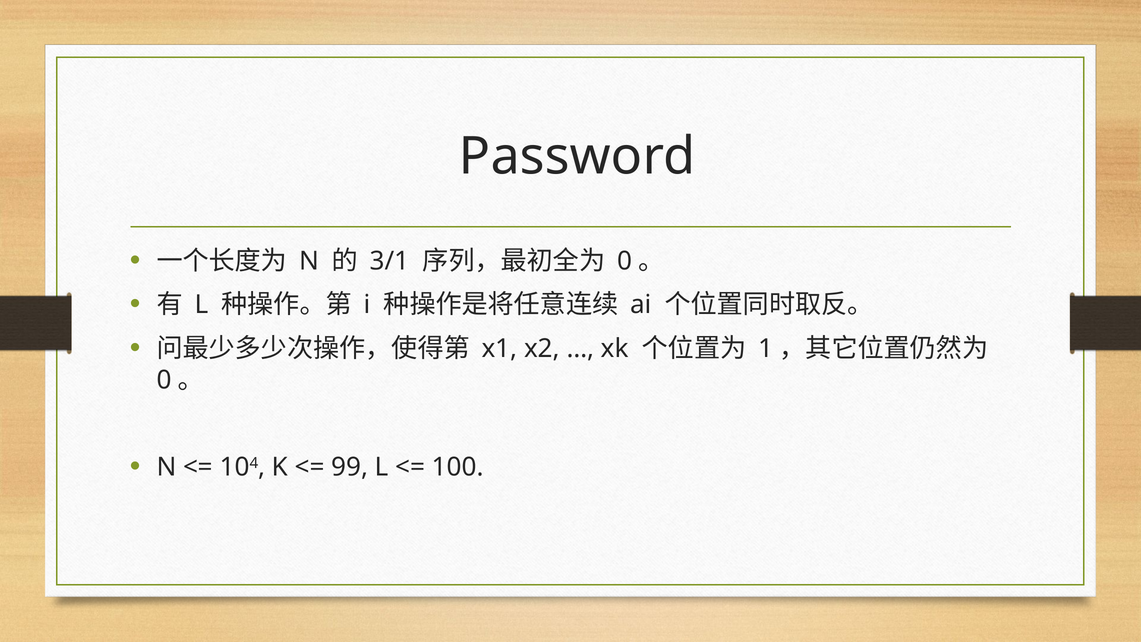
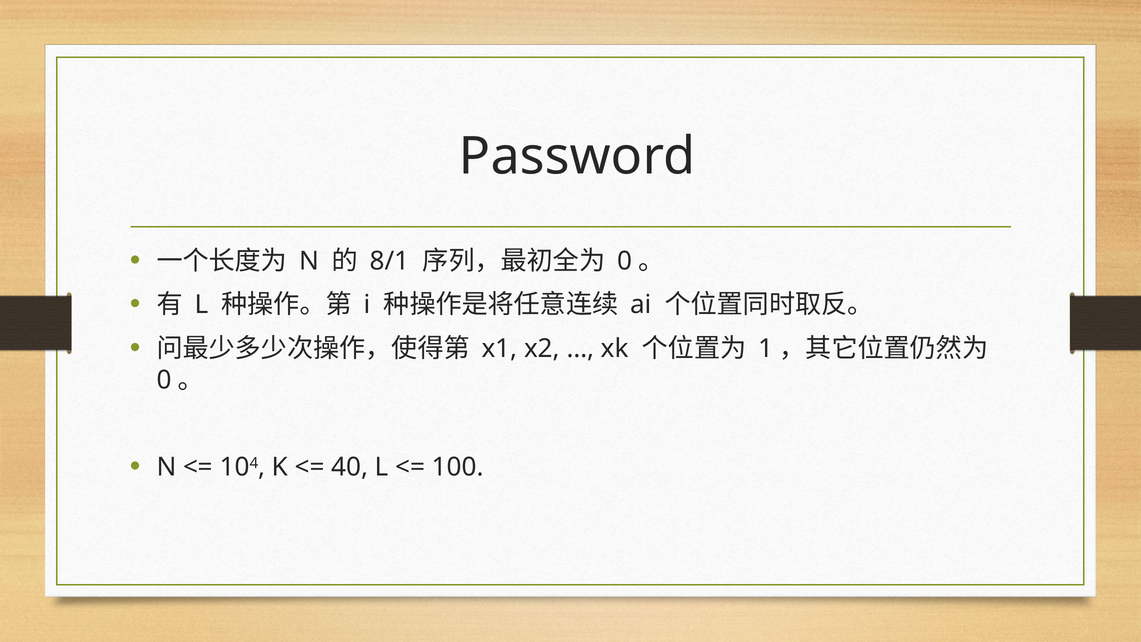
3/1: 3/1 -> 8/1
99: 99 -> 40
